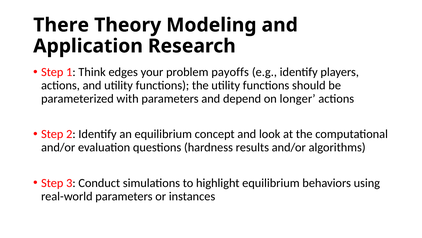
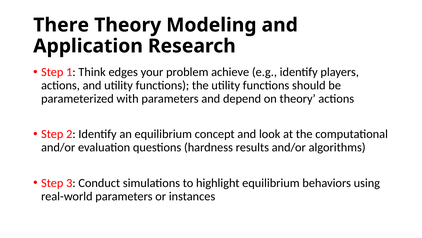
payoffs: payoffs -> achieve
on longer: longer -> theory
